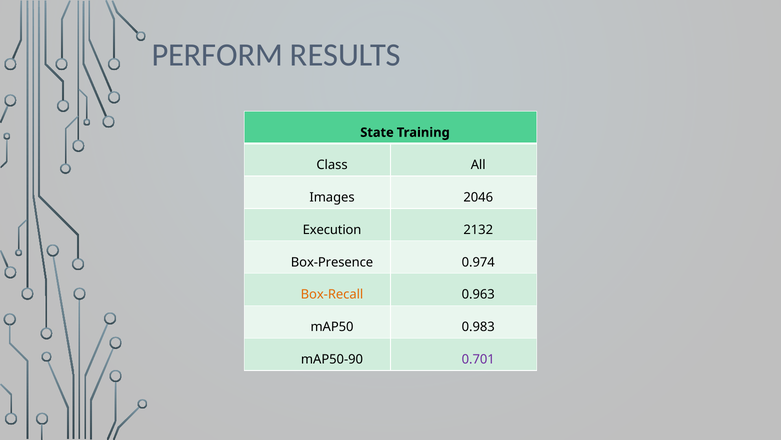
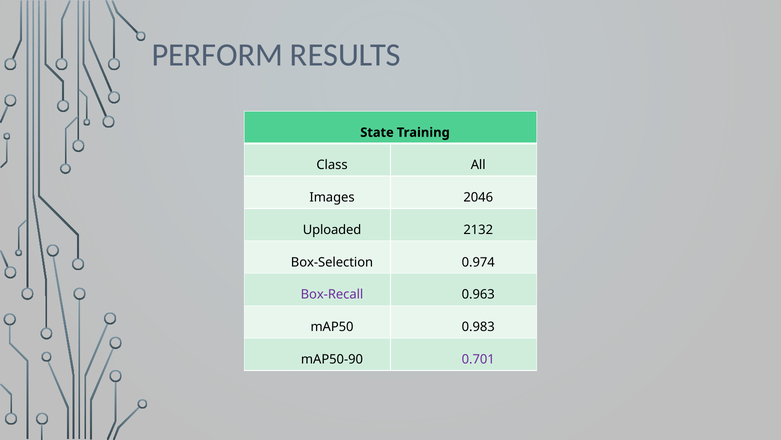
Execution: Execution -> Uploaded
Box-Presence: Box-Presence -> Box-Selection
Box-Recall colour: orange -> purple
